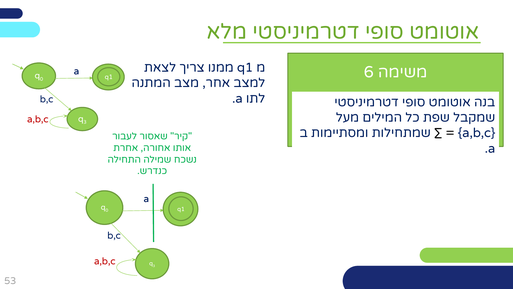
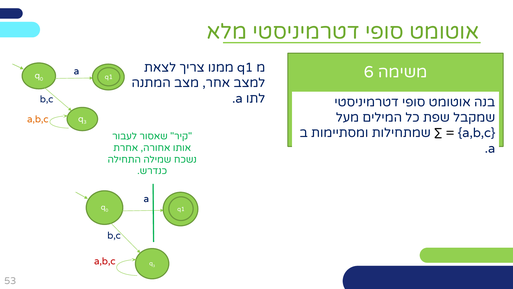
a,b,c at (38, 119) colour: red -> orange
